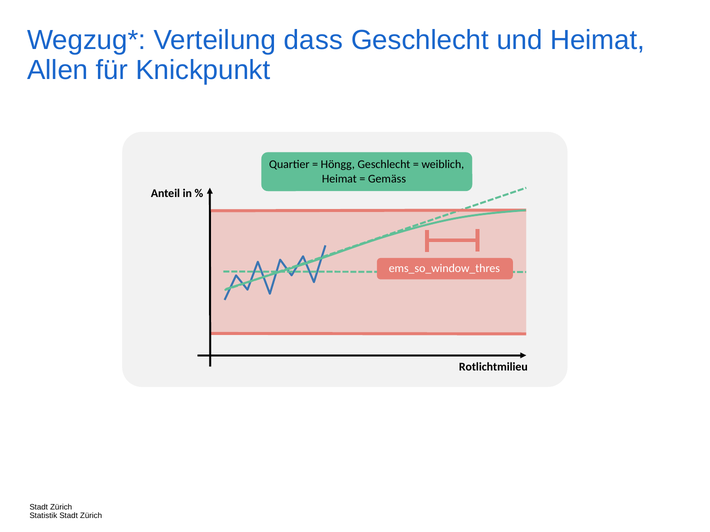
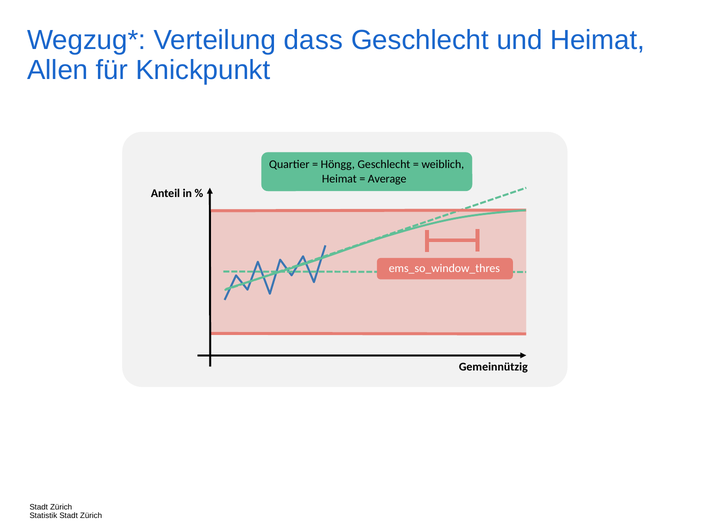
Gemäss: Gemäss -> Average
Rotlichtmilieu: Rotlichtmilieu -> Gemeinnützig
